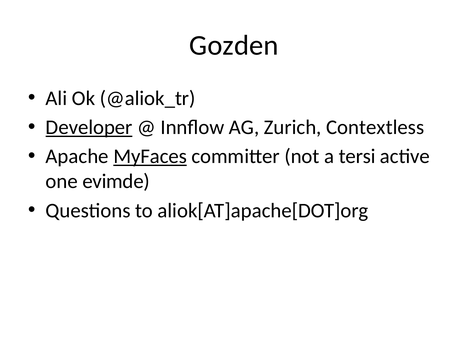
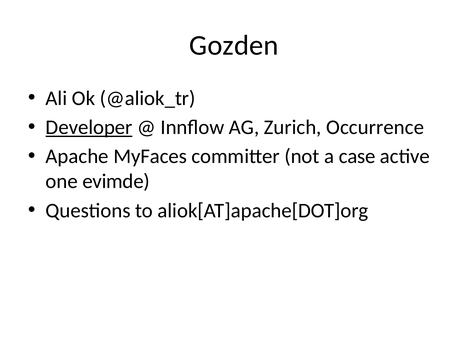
Contextless: Contextless -> Occurrence
MyFaces underline: present -> none
tersi: tersi -> case
